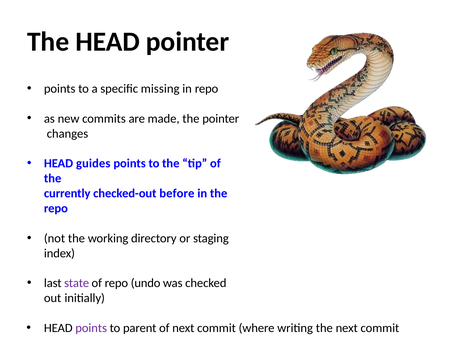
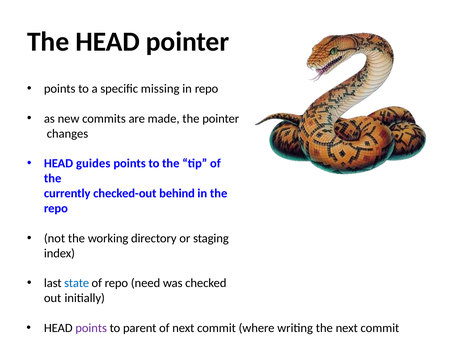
before: before -> behind
state colour: purple -> blue
undo: undo -> need
